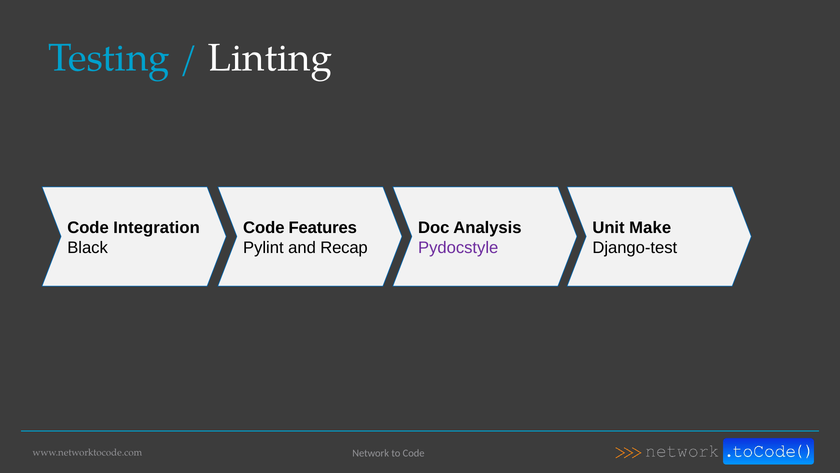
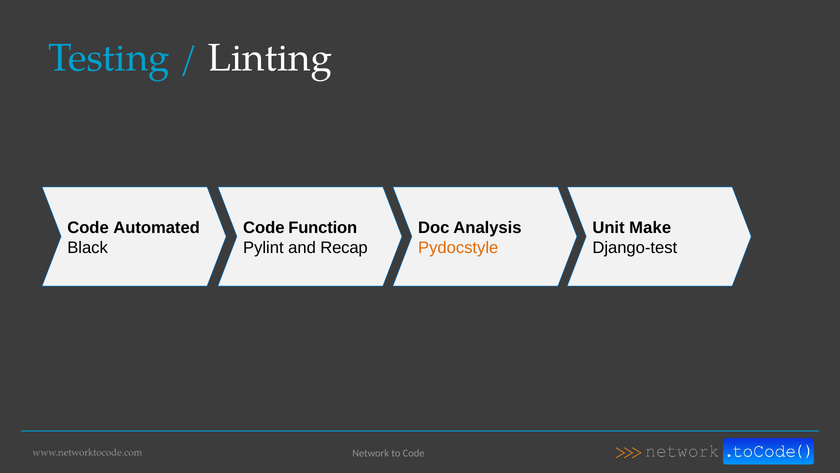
Integration: Integration -> Automated
Features: Features -> Function
Pydocstyle colour: purple -> orange
